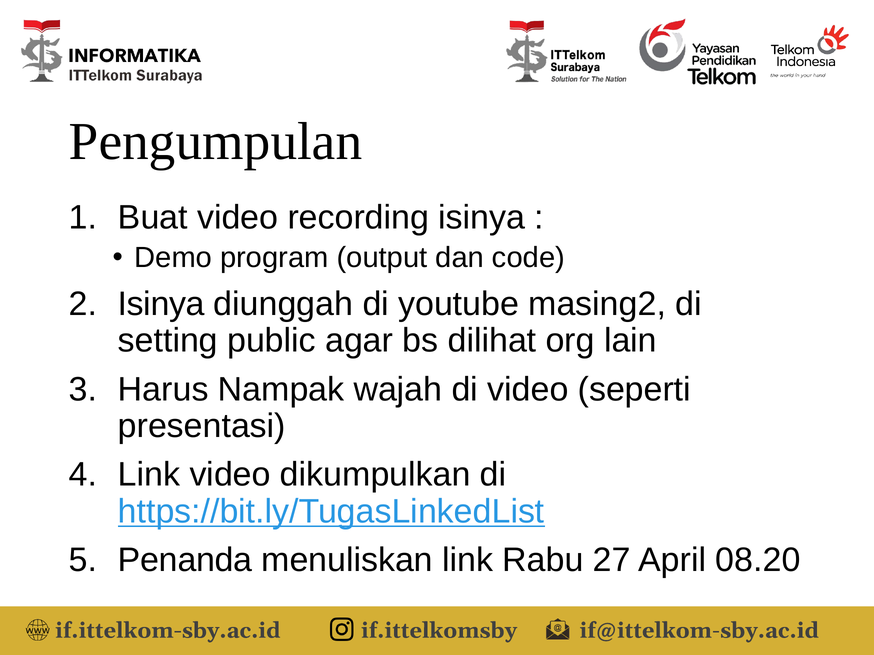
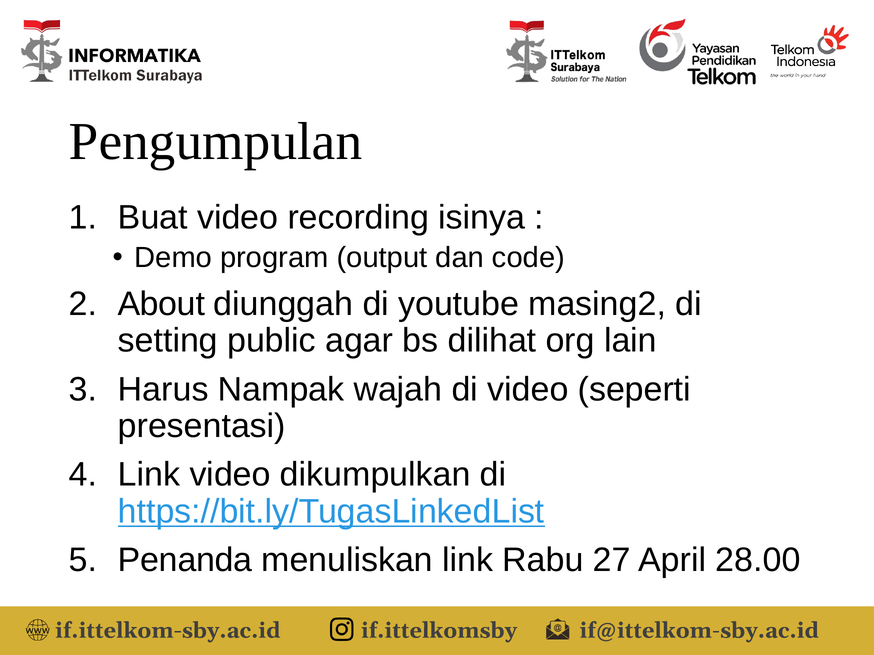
Isinya at (161, 304): Isinya -> About
08.20: 08.20 -> 28.00
